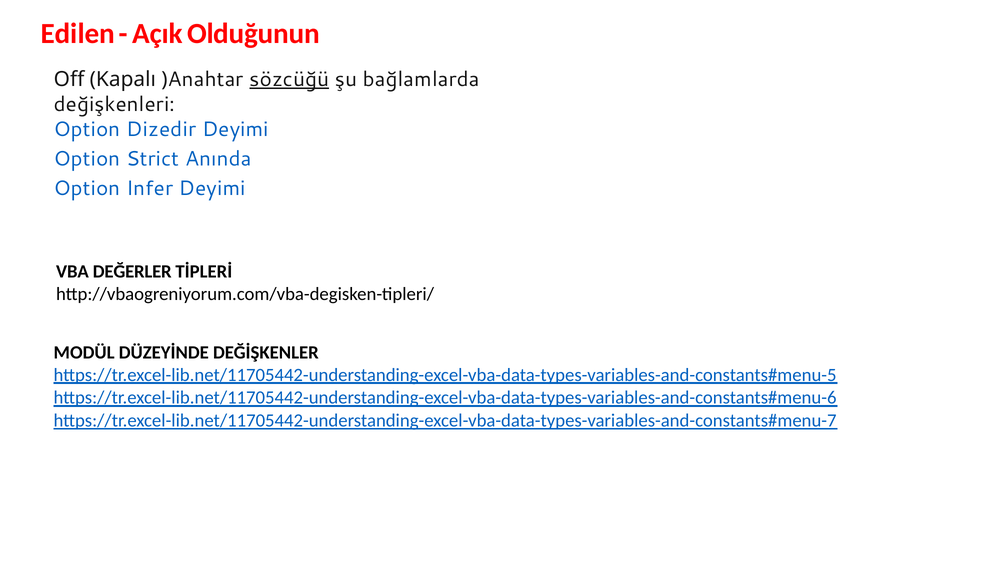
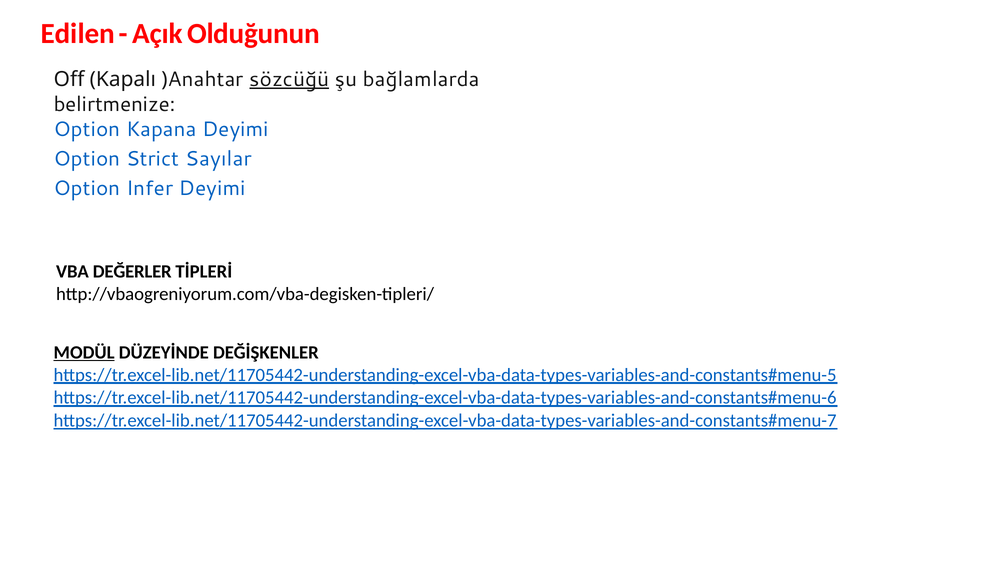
değişkenleri: değişkenleri -> belirtmenize
Dizedir: Dizedir -> Kapana
Anında: Anında -> Sayılar
MODÜL underline: none -> present
